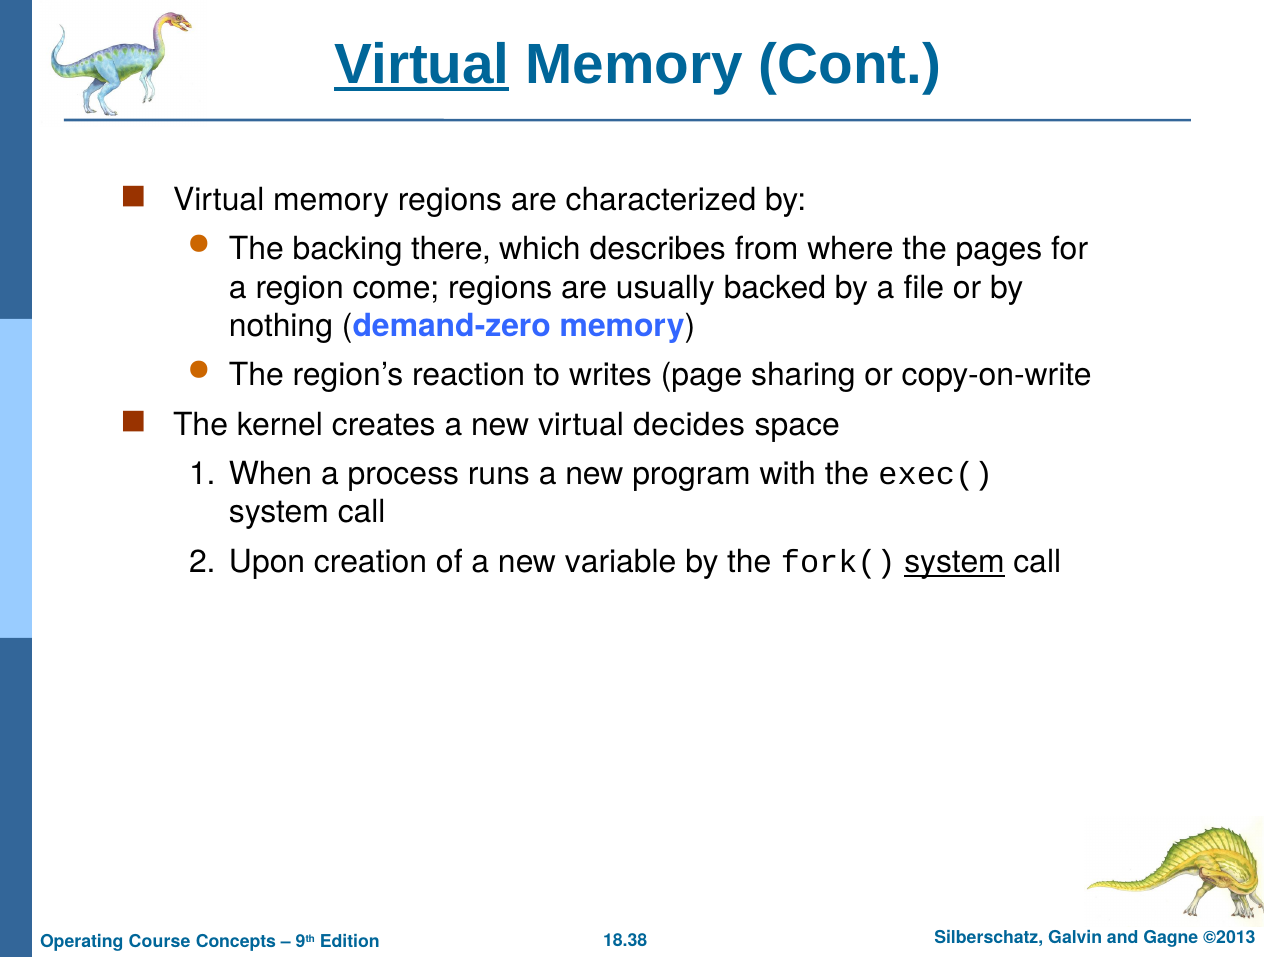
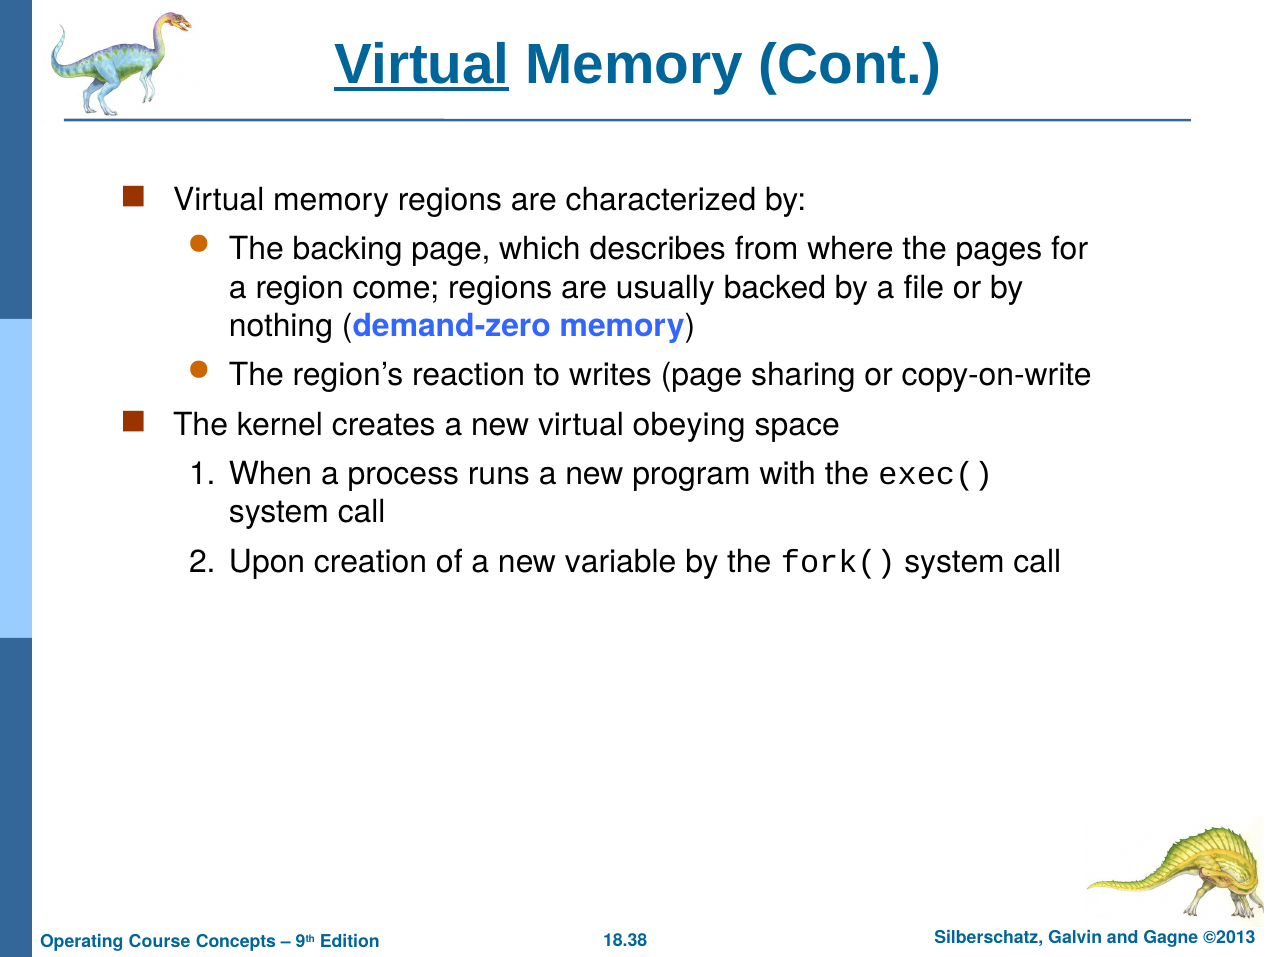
backing there: there -> page
decides: decides -> obeying
system at (955, 562) underline: present -> none
